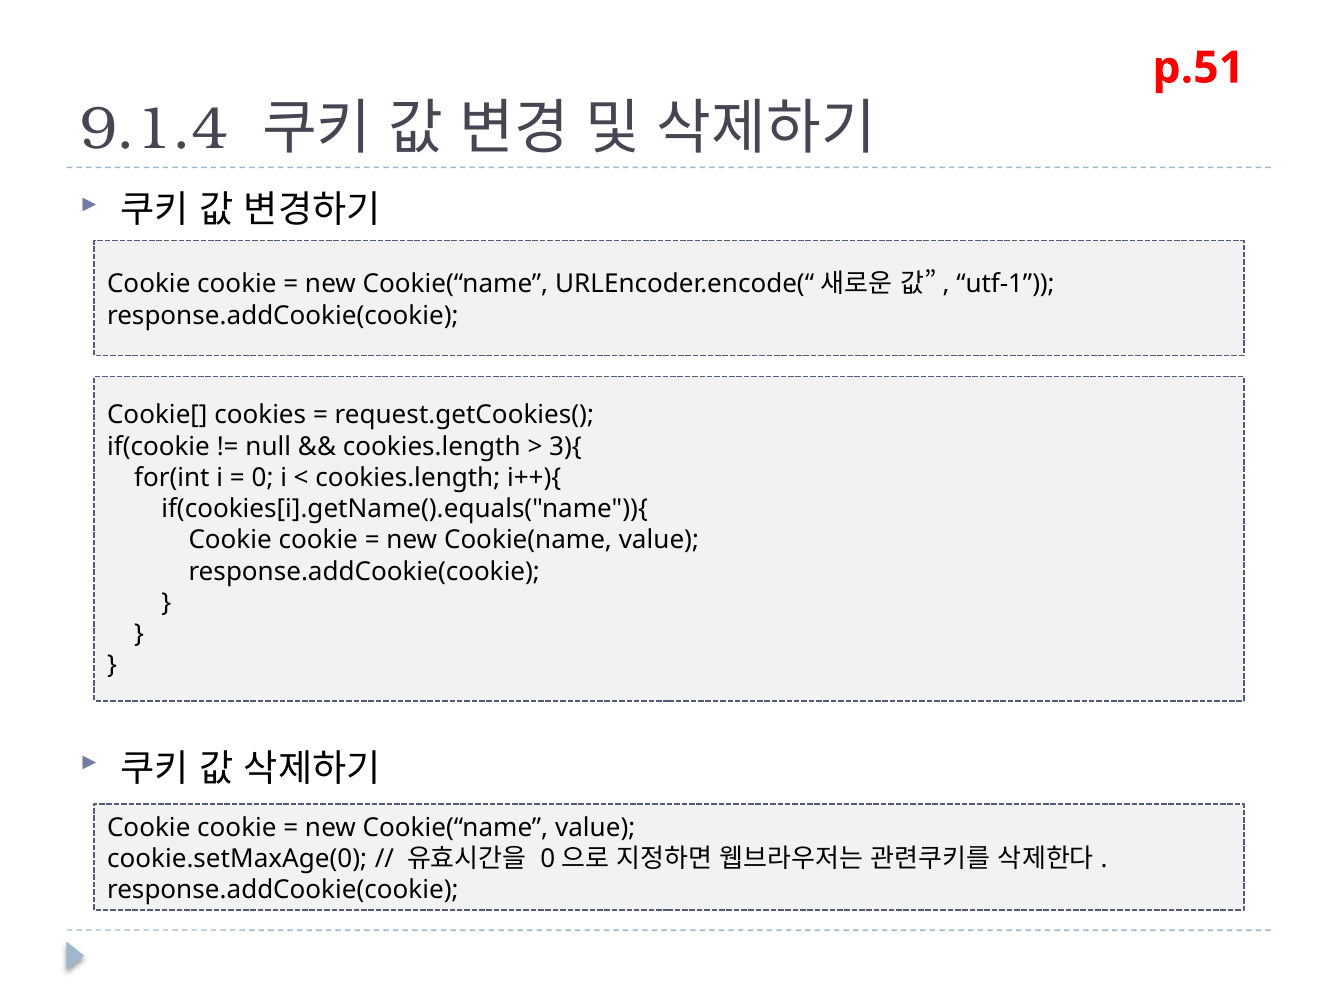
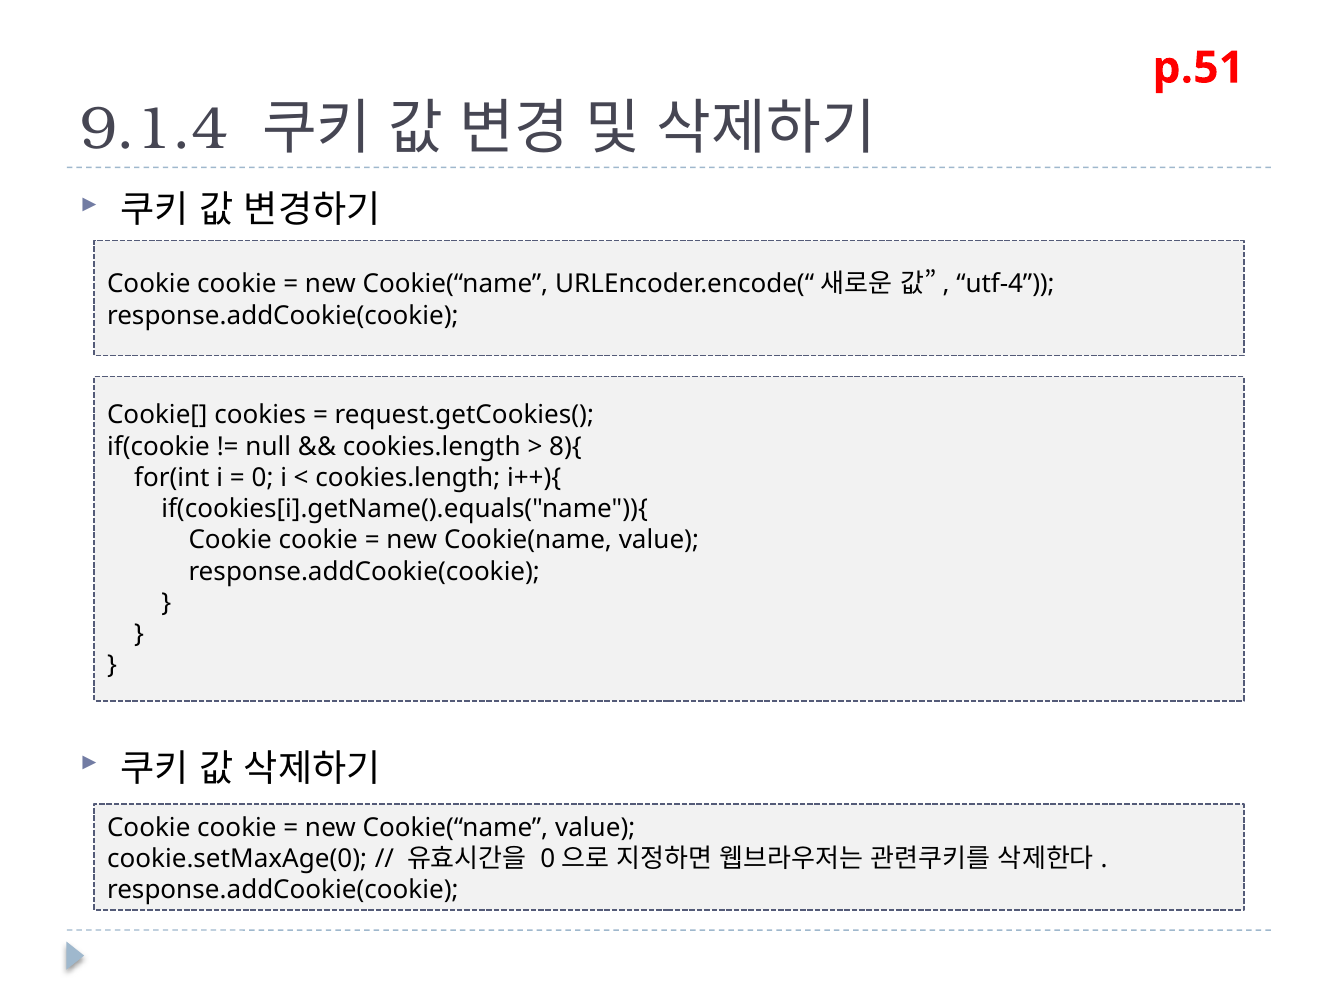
utf-1: utf-1 -> utf-4
3){: 3){ -> 8){
